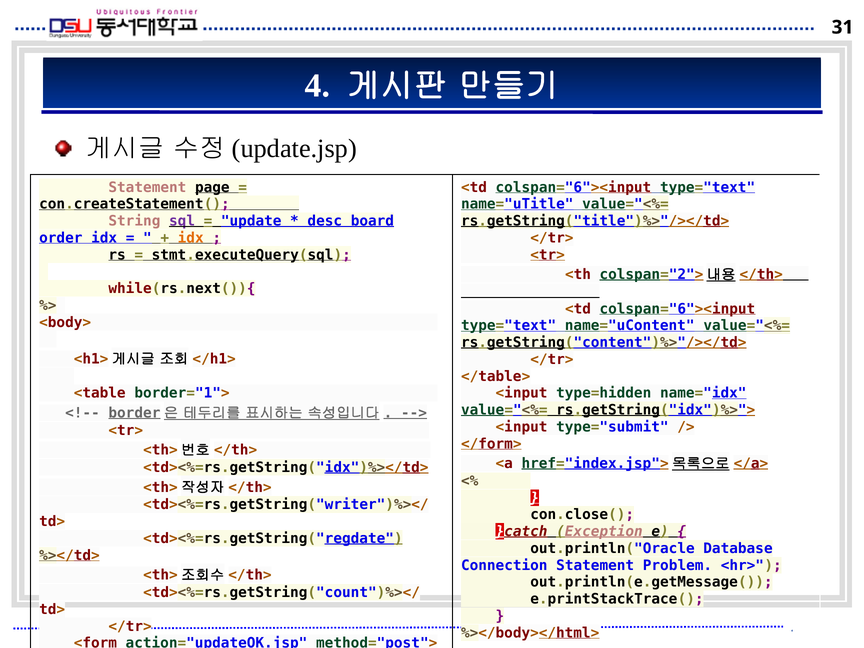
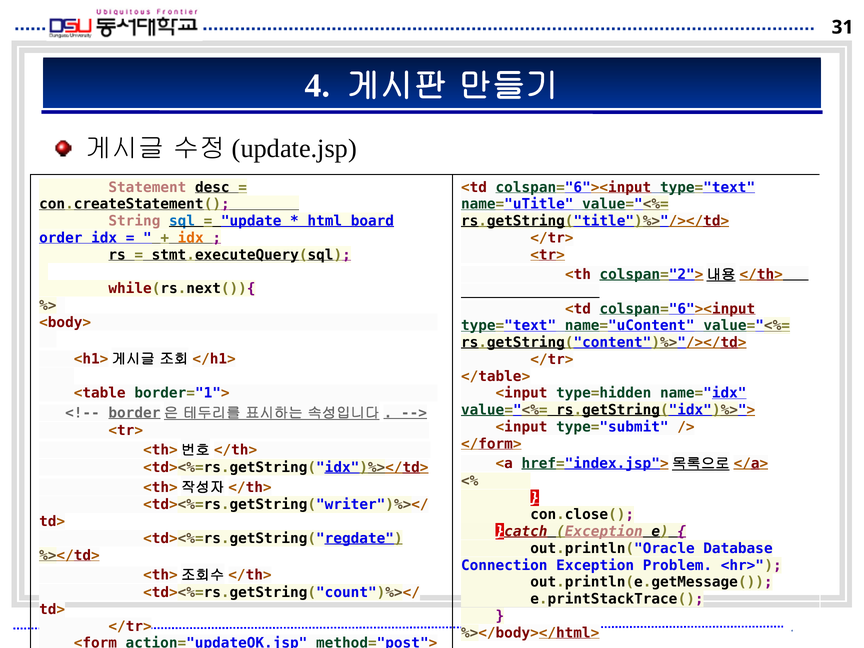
page: page -> desc
sql colour: purple -> blue
desc: desc -> html
Connection Statement: Statement -> Exception
